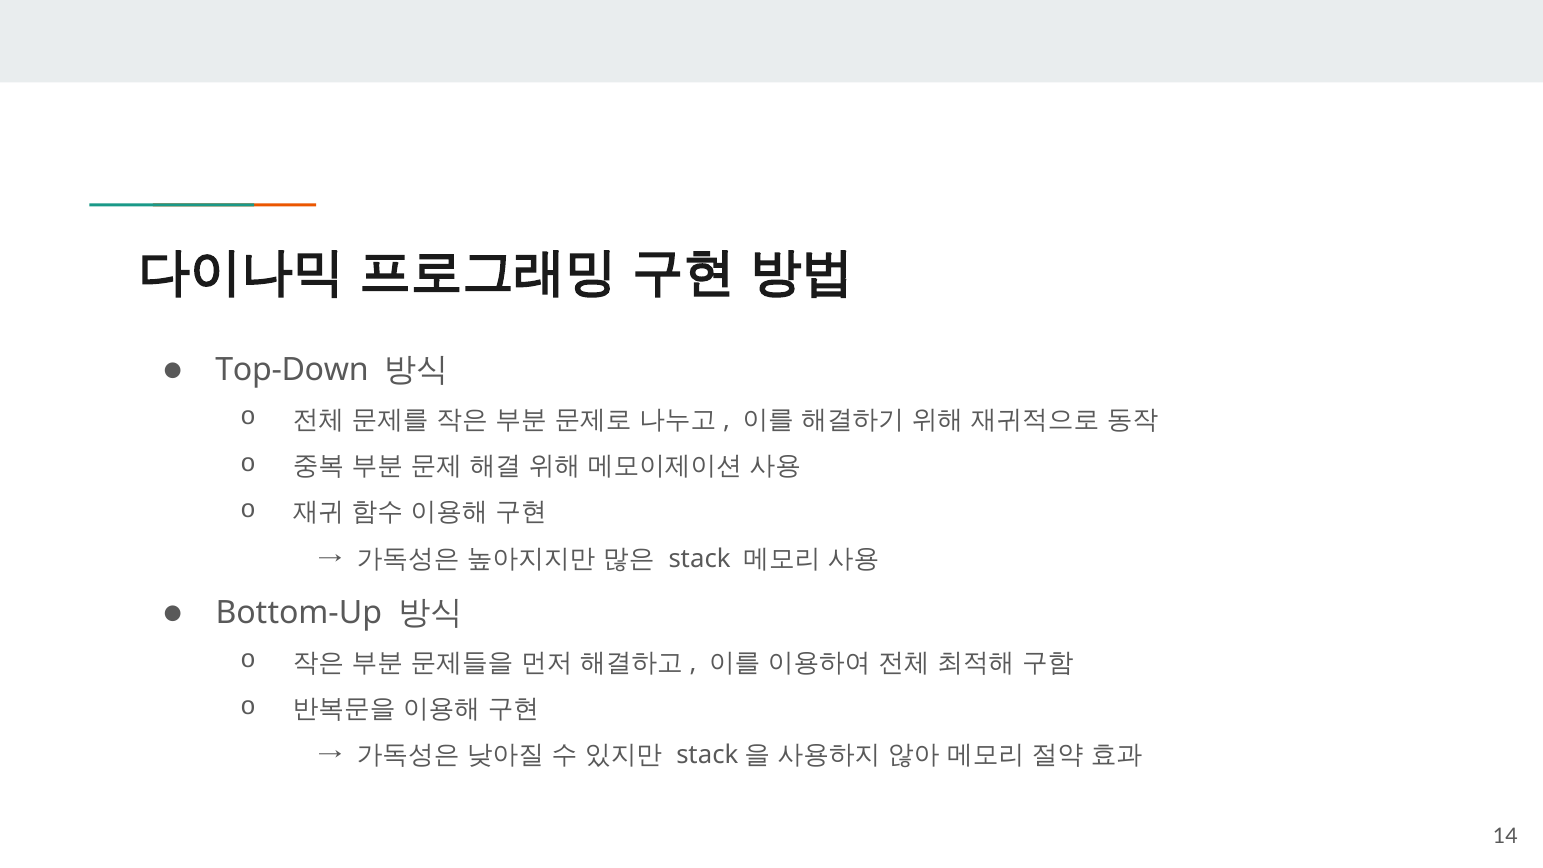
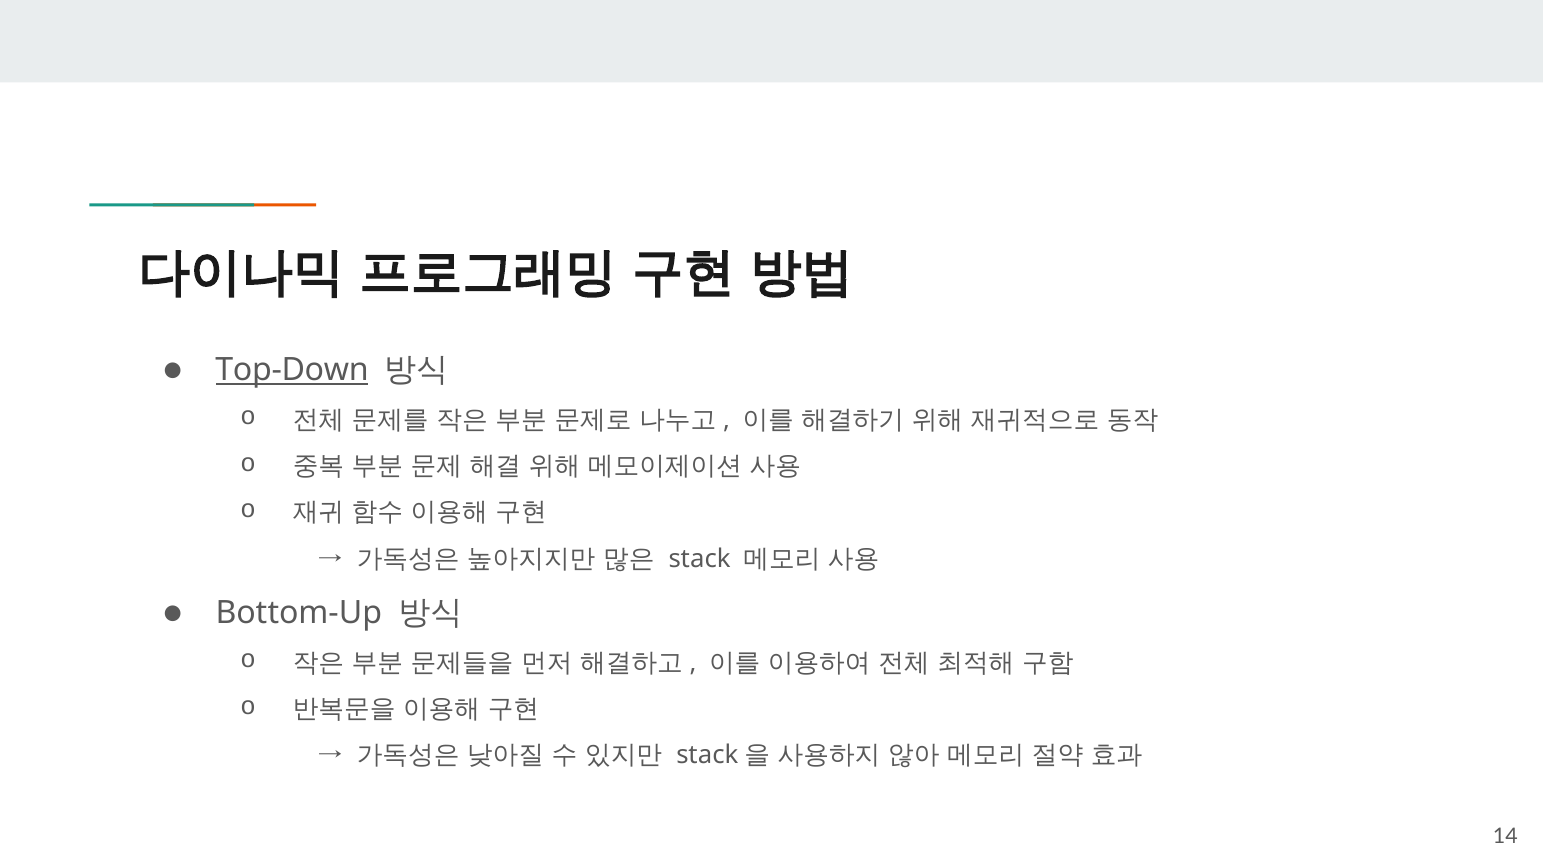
Top-Down underline: none -> present
